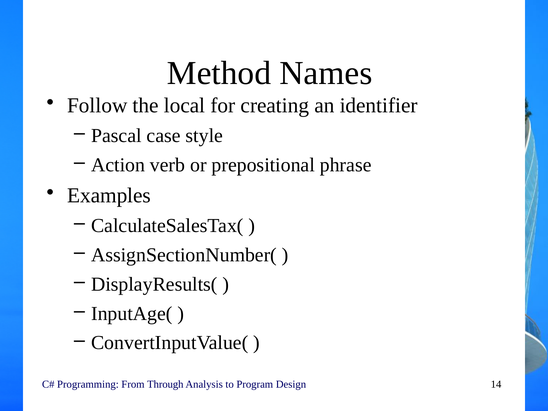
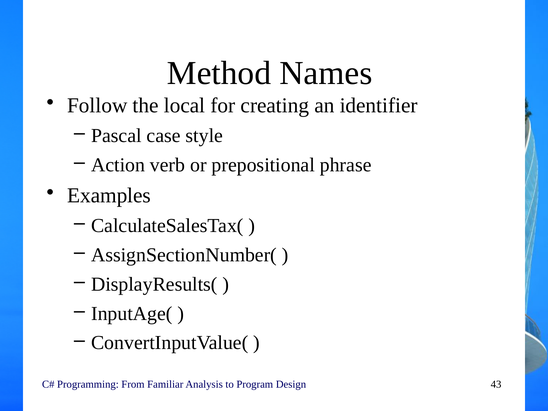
Through: Through -> Familiar
14: 14 -> 43
